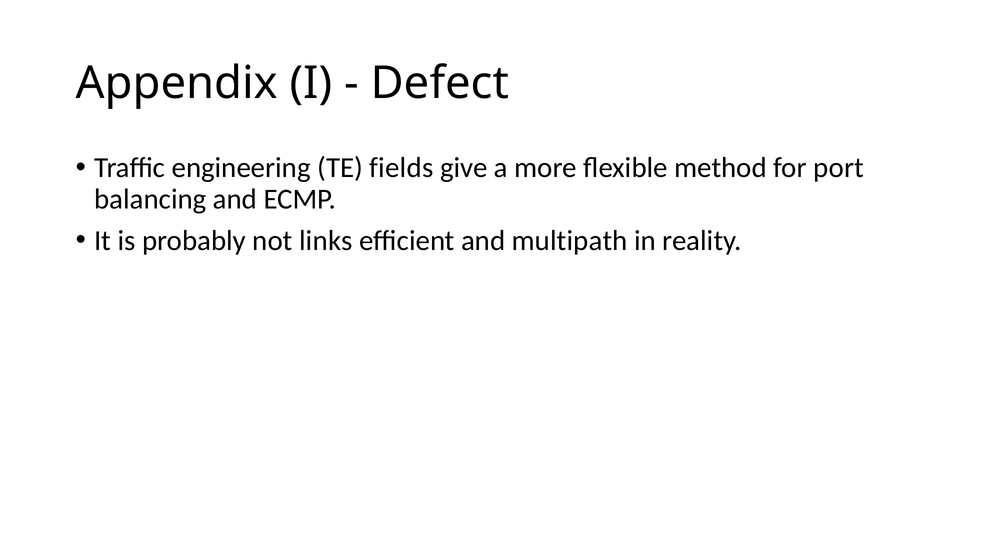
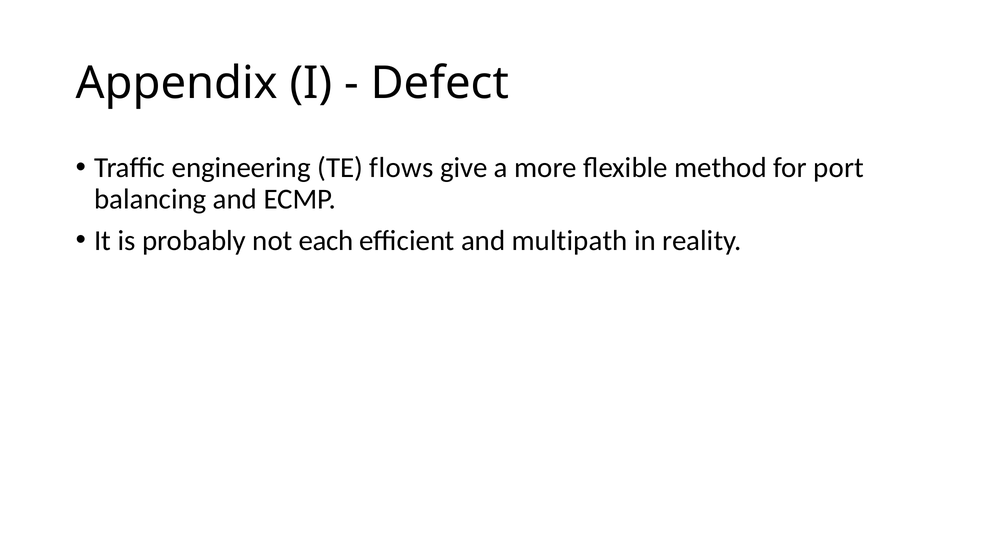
fields: fields -> flows
links: links -> each
